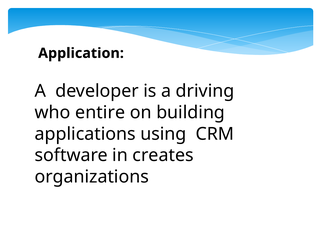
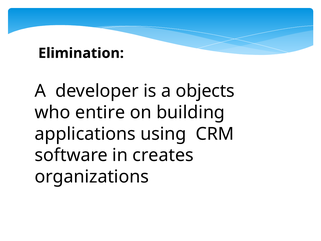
Application: Application -> Elimination
driving: driving -> objects
